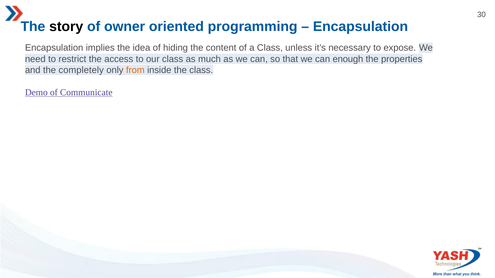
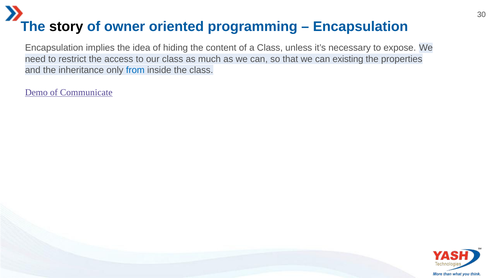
enough: enough -> existing
completely: completely -> inheritance
from colour: orange -> blue
